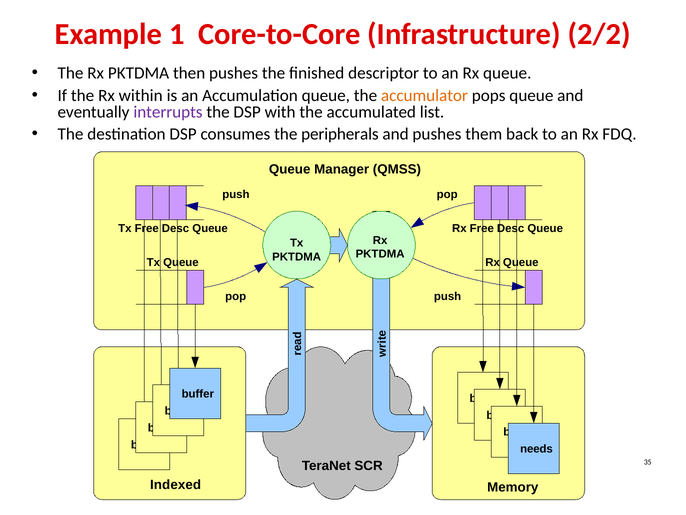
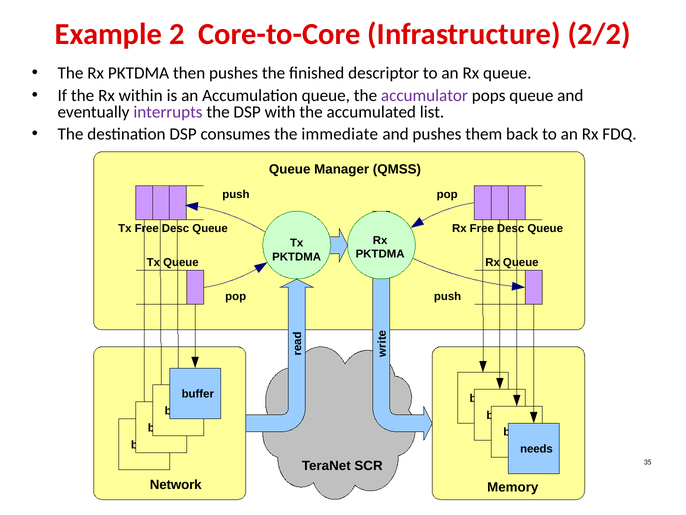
1: 1 -> 2
accumulator colour: orange -> purple
peripherals: peripherals -> immediate
Indexed: Indexed -> Network
